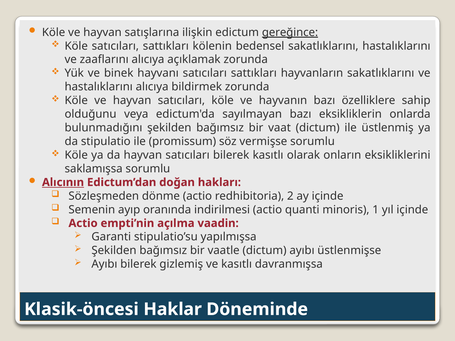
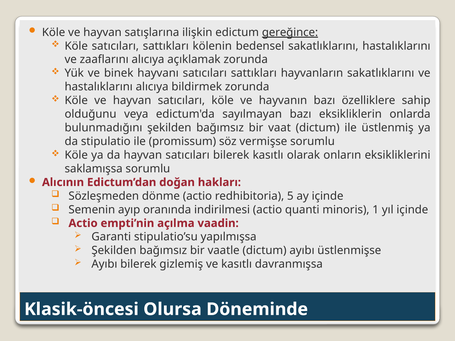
Alıcının underline: present -> none
2: 2 -> 5
Haklar: Haklar -> Olursa
